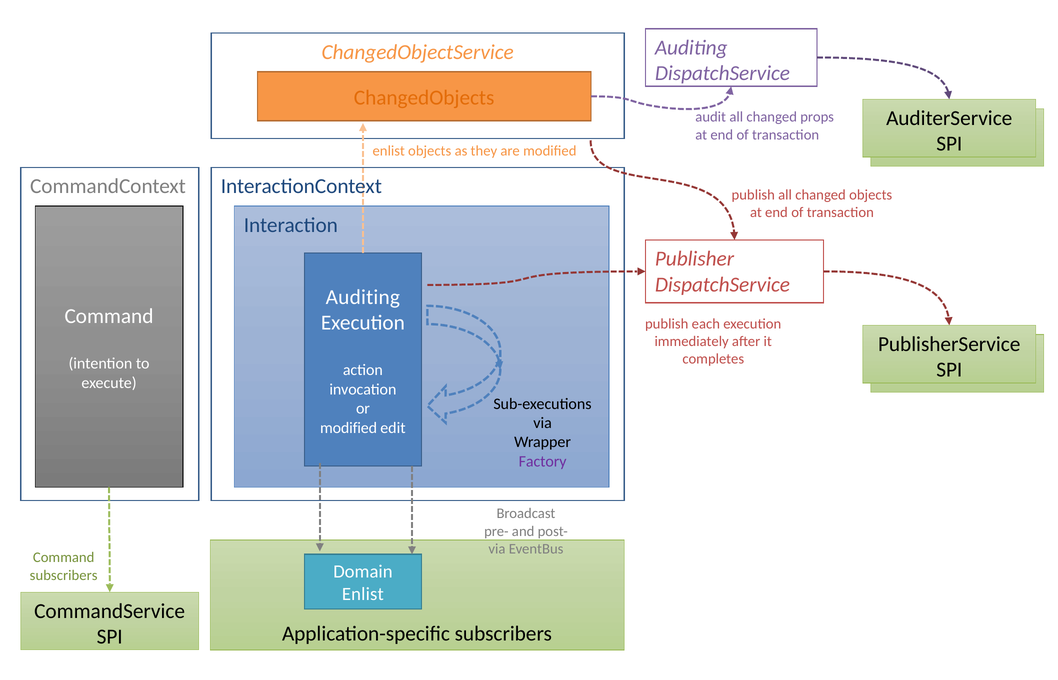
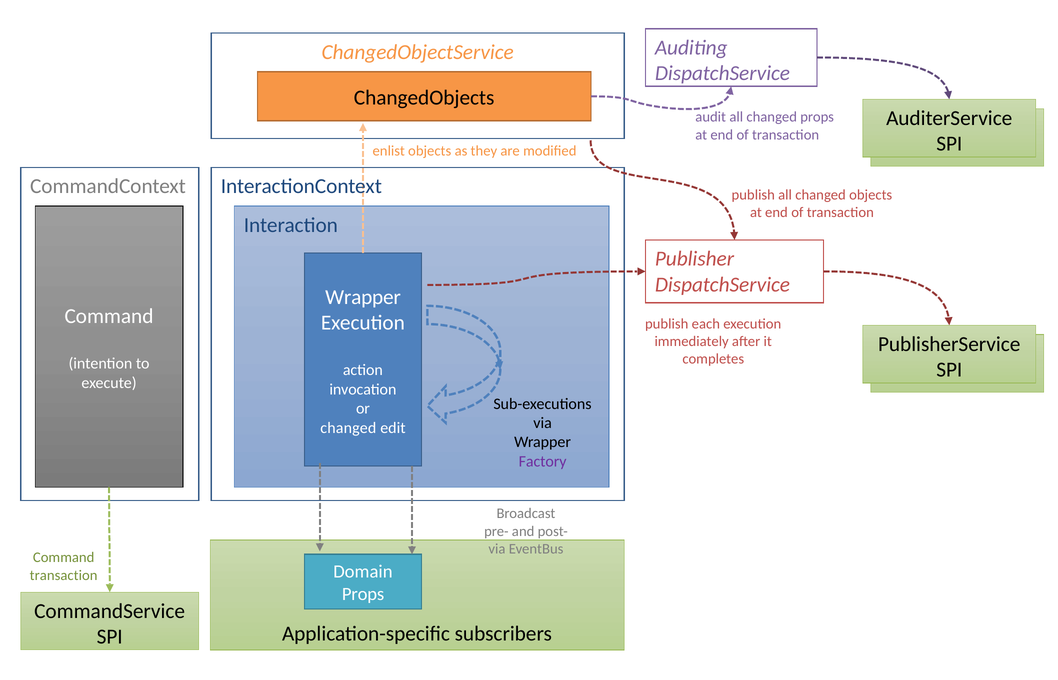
ChangedObjects colour: orange -> black
Auditing at (363, 297): Auditing -> Wrapper
modified at (349, 428): modified -> changed
subscribers at (64, 575): subscribers -> transaction
Enlist at (363, 594): Enlist -> Props
